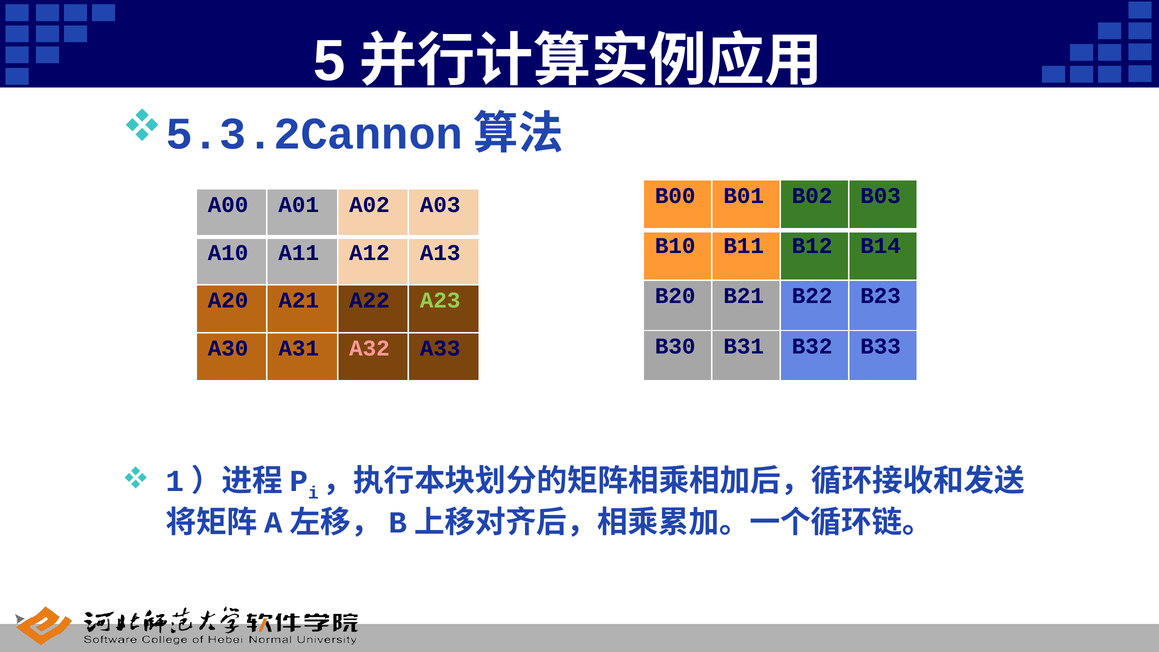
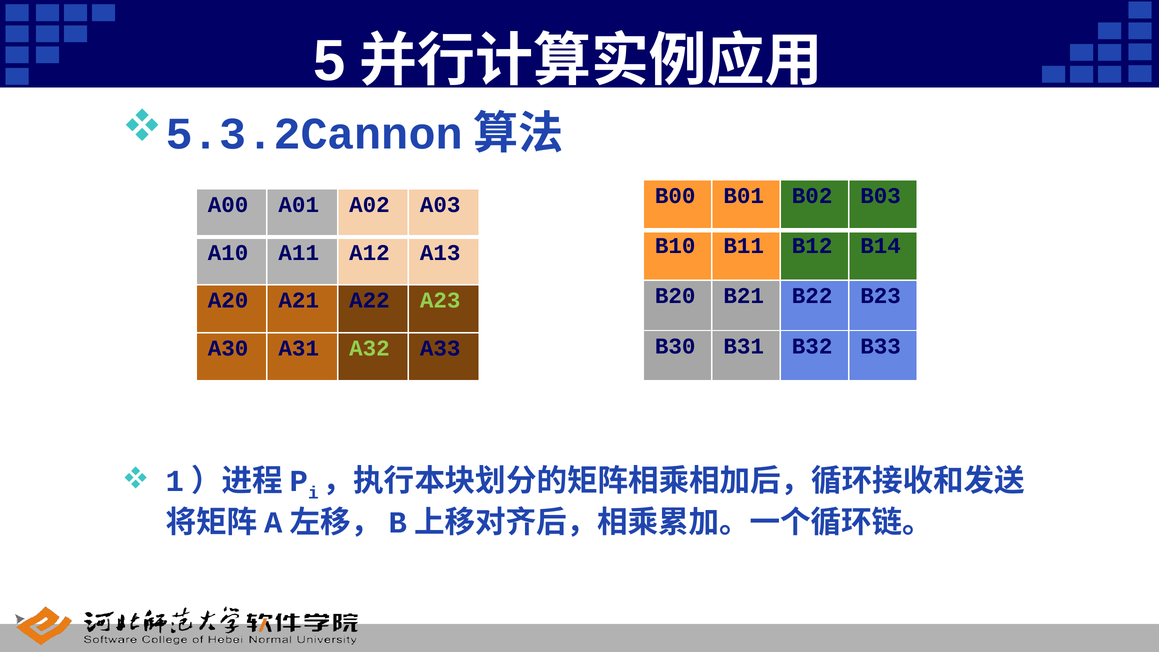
A32 colour: pink -> light green
